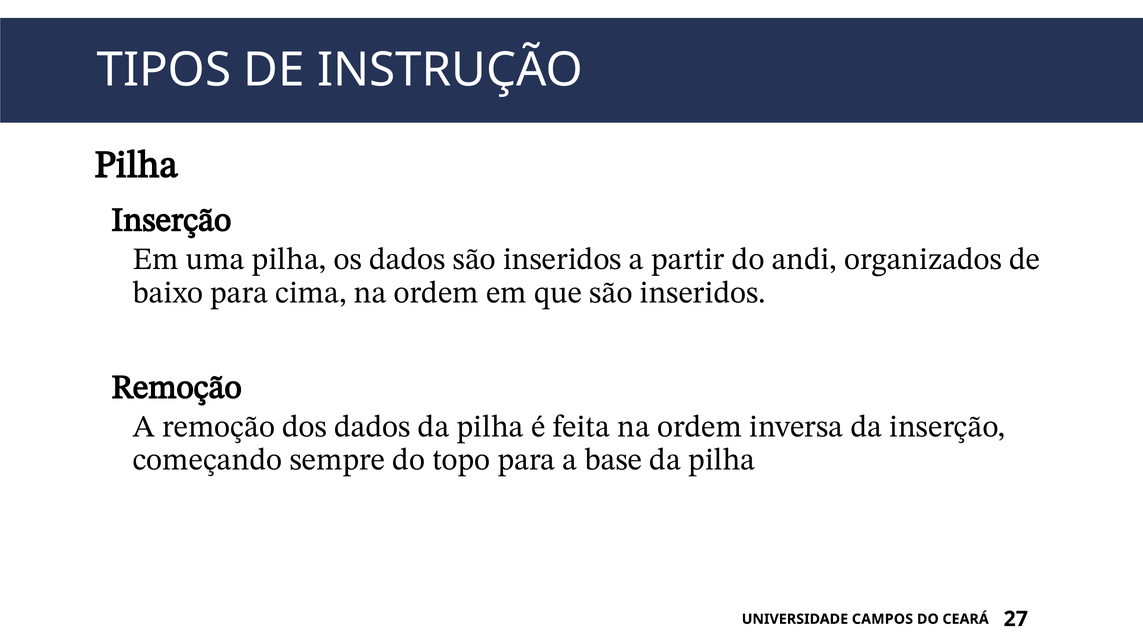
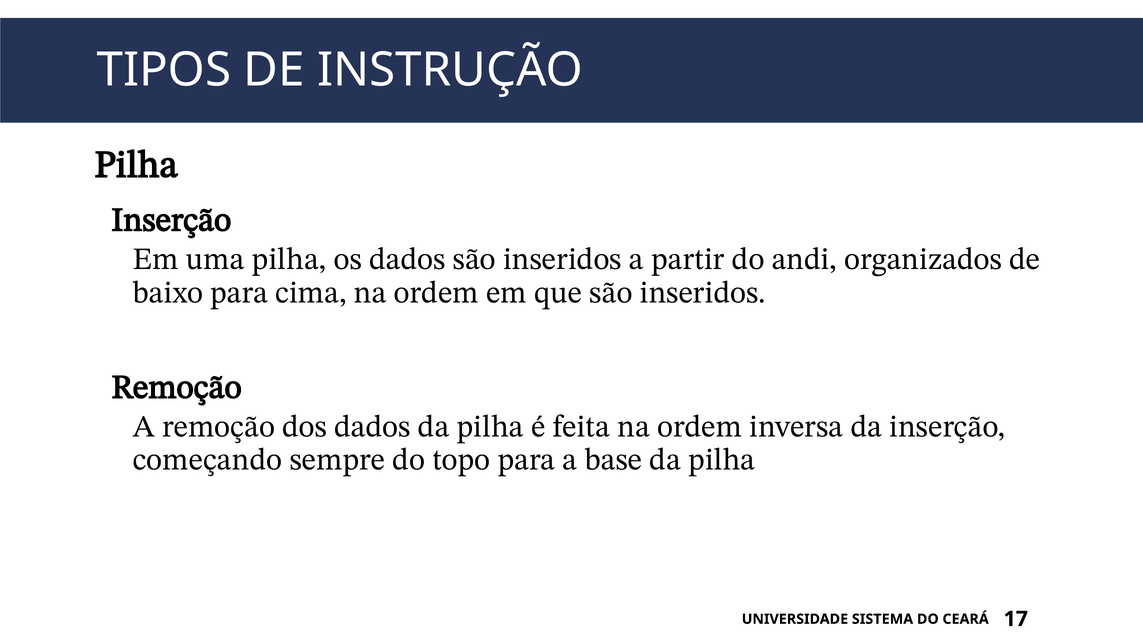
CAMPOS: CAMPOS -> SISTEMA
27: 27 -> 17
